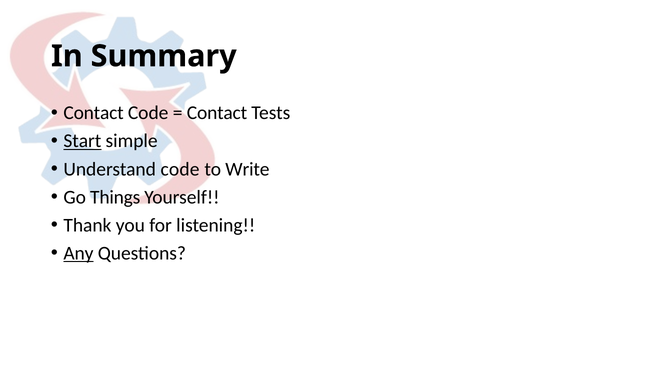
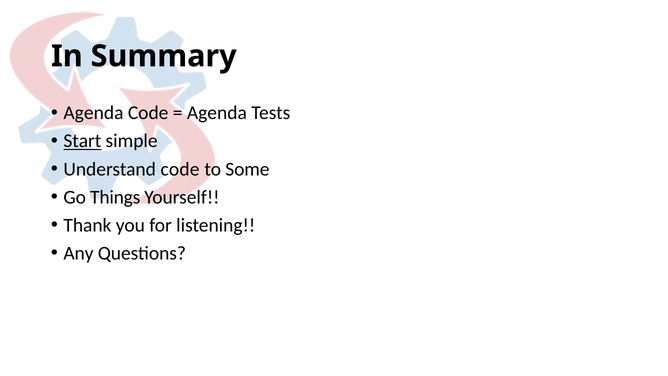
Contact at (94, 113): Contact -> Agenda
Contact at (217, 113): Contact -> Agenda
Write: Write -> Some
Any underline: present -> none
